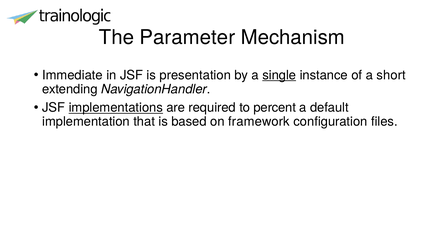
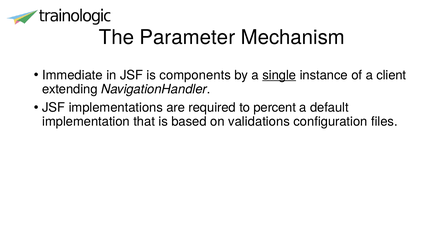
presentation: presentation -> components
short: short -> client
implementations underline: present -> none
framework: framework -> validations
